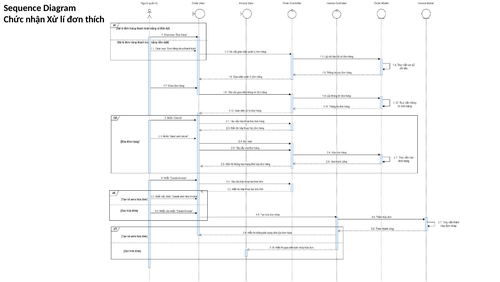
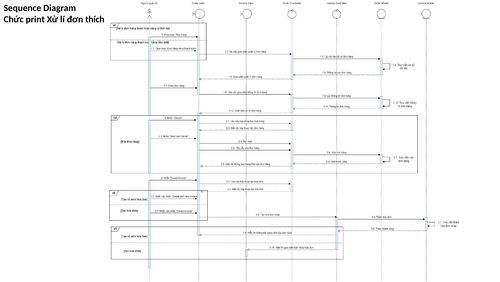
nhận: nhận -> print
